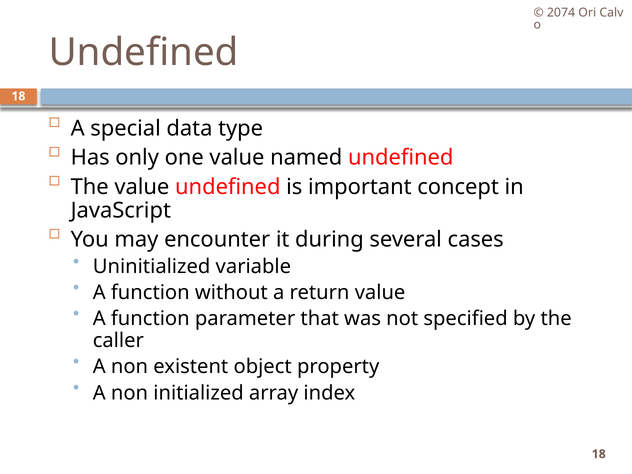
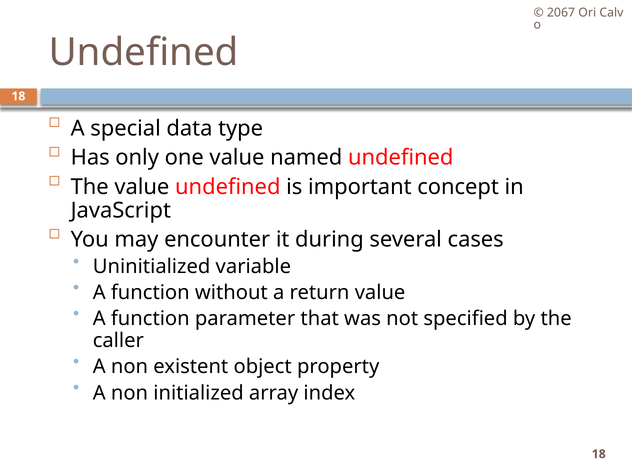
2074: 2074 -> 2067
